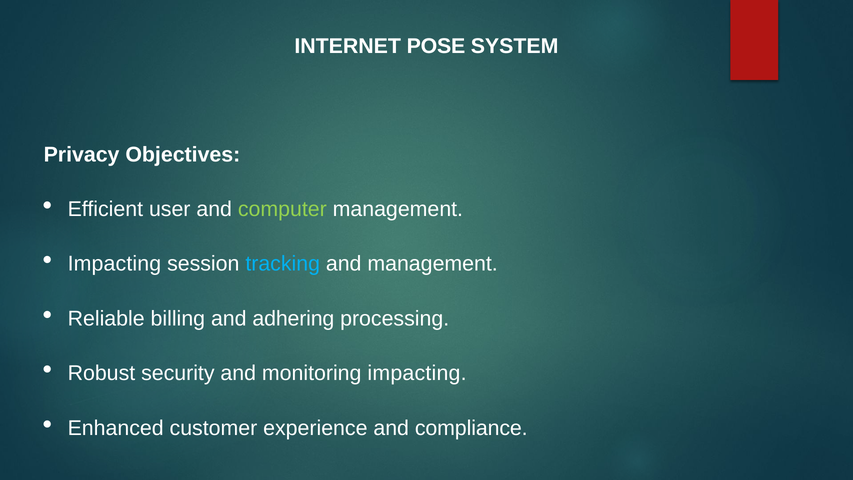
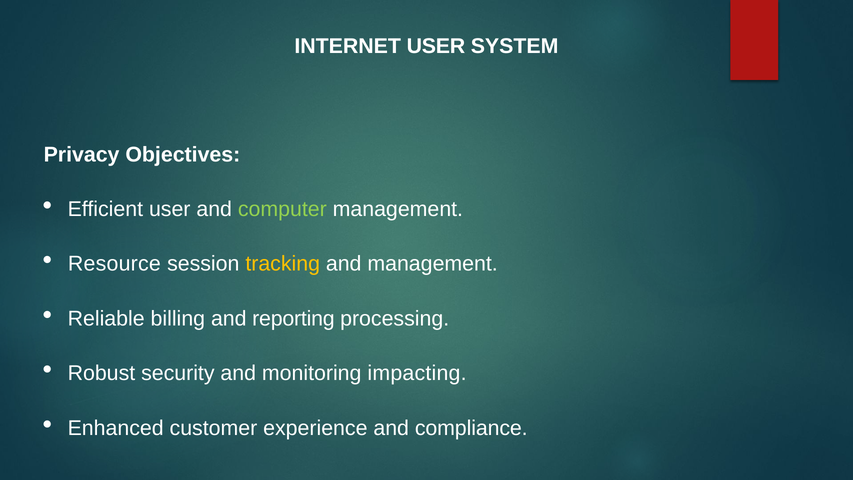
INTERNET POSE: POSE -> USER
Impacting at (114, 264): Impacting -> Resource
tracking colour: light blue -> yellow
adhering: adhering -> reporting
